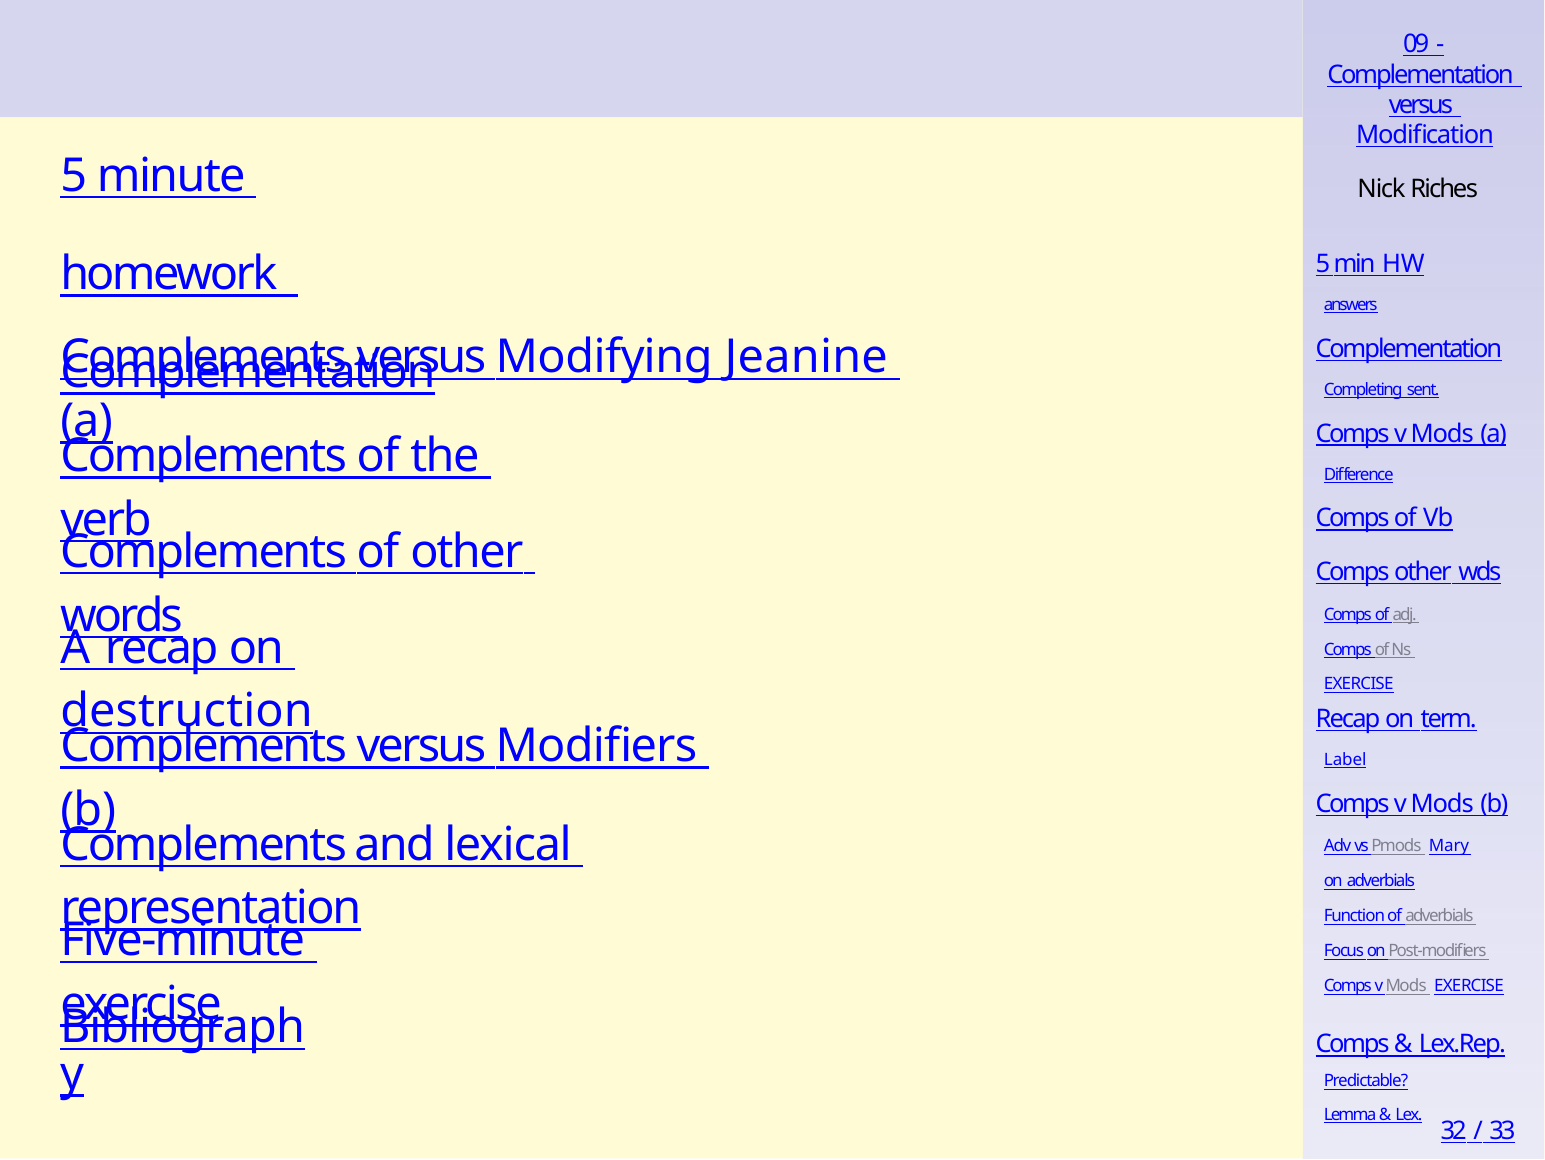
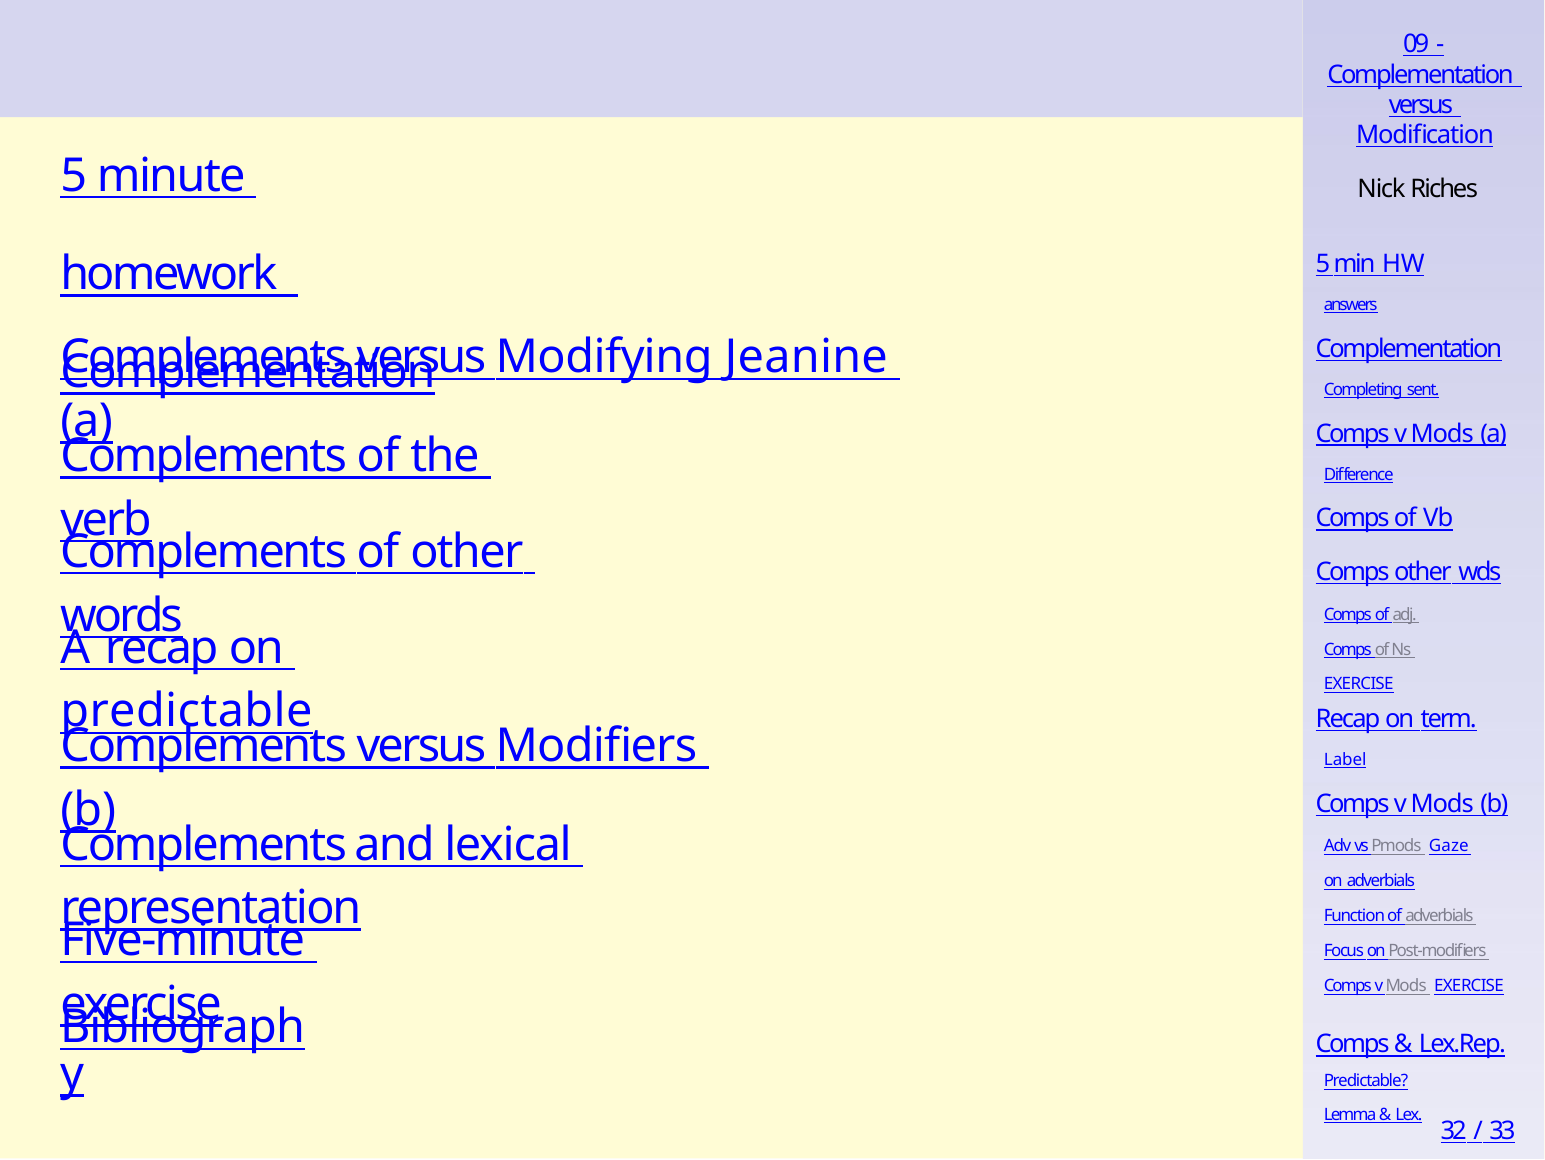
destruction at (187, 711): destruction -> predictable
Mary: Mary -> Gaze
